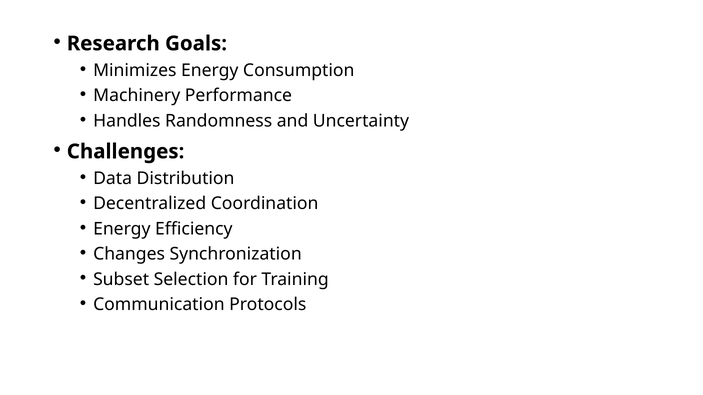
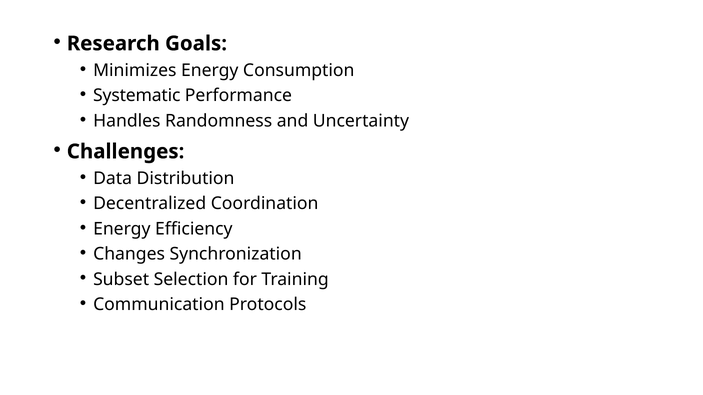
Machinery: Machinery -> Systematic
